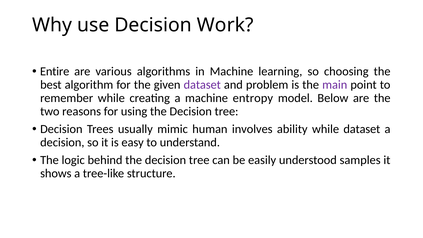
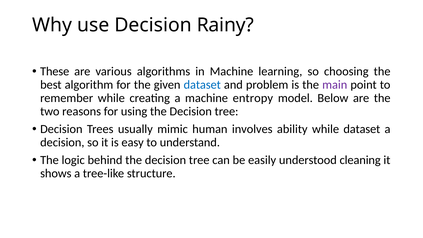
Work: Work -> Rainy
Entire: Entire -> These
dataset at (202, 85) colour: purple -> blue
samples: samples -> cleaning
